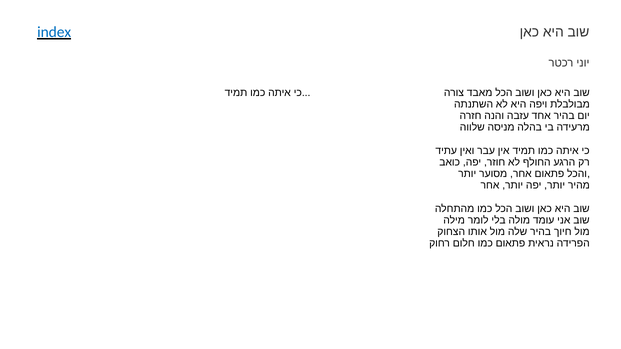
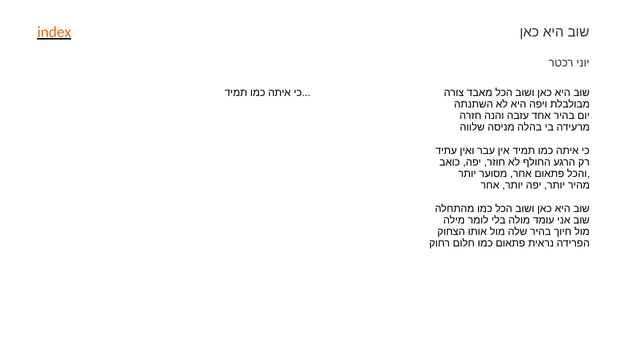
index colour: blue -> orange
